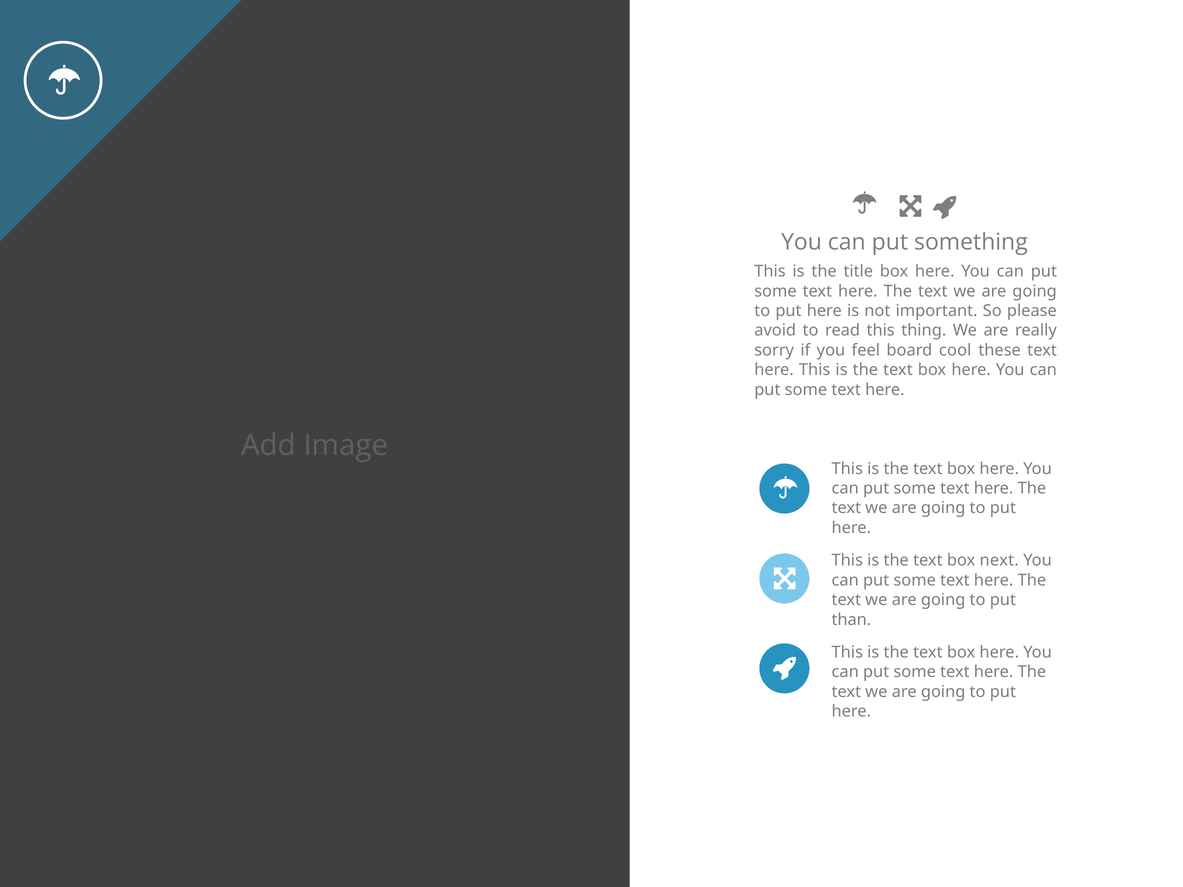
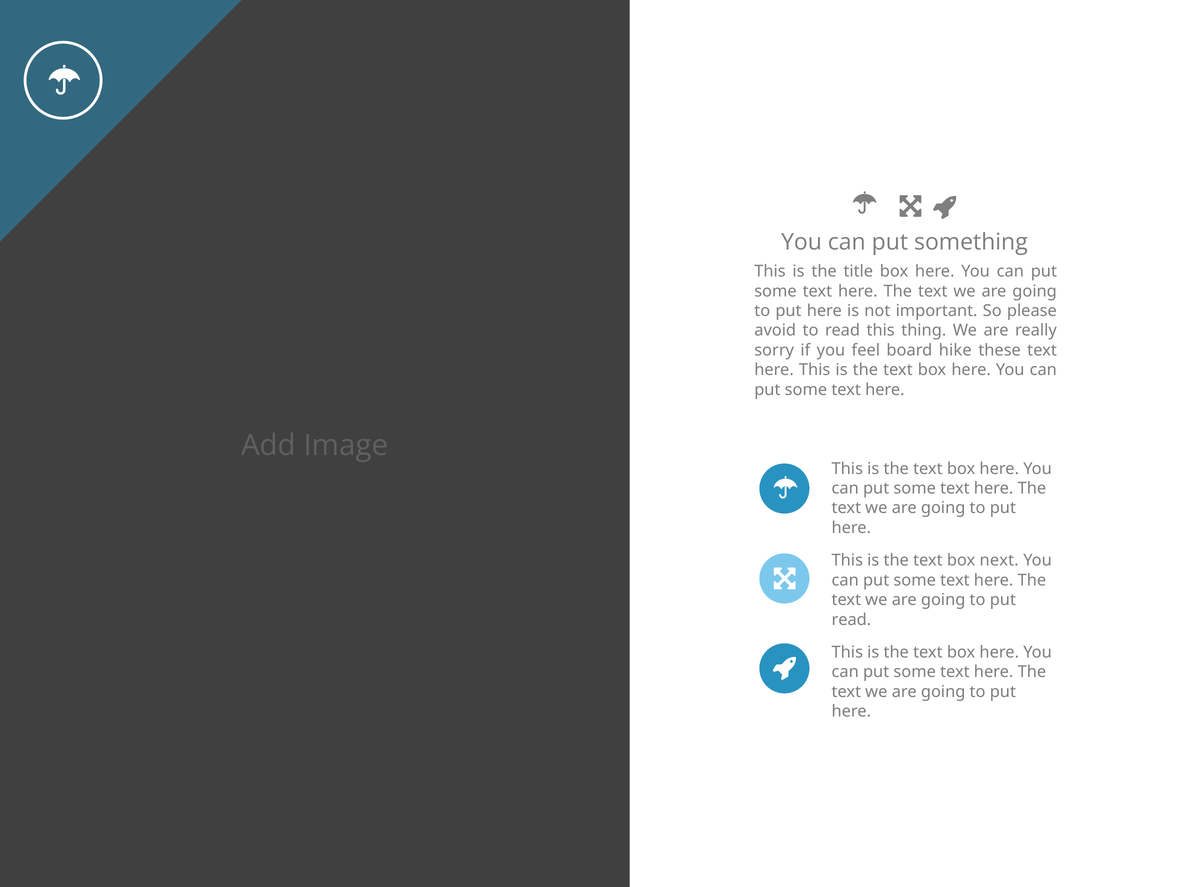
cool: cool -> hike
than at (851, 620): than -> read
